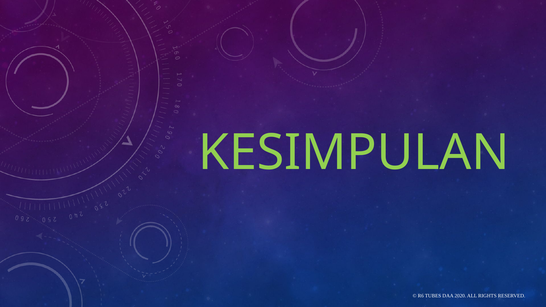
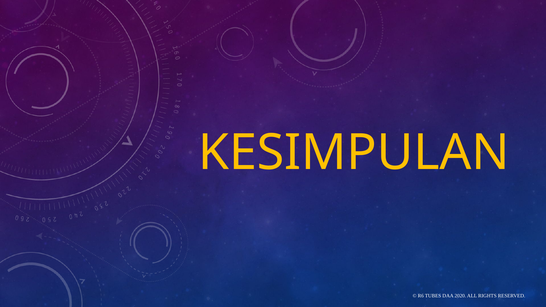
KESIMPULAN colour: light green -> yellow
